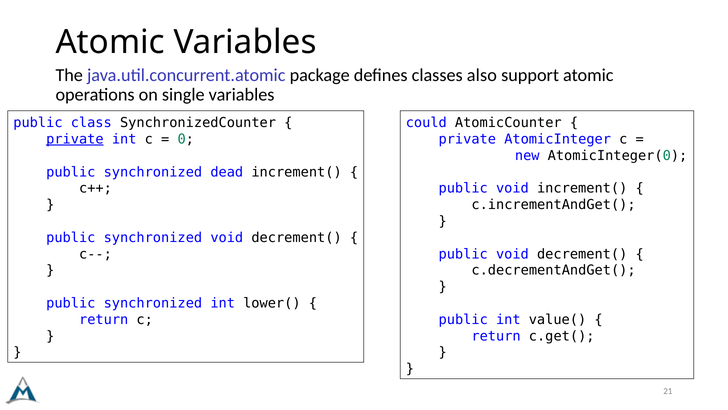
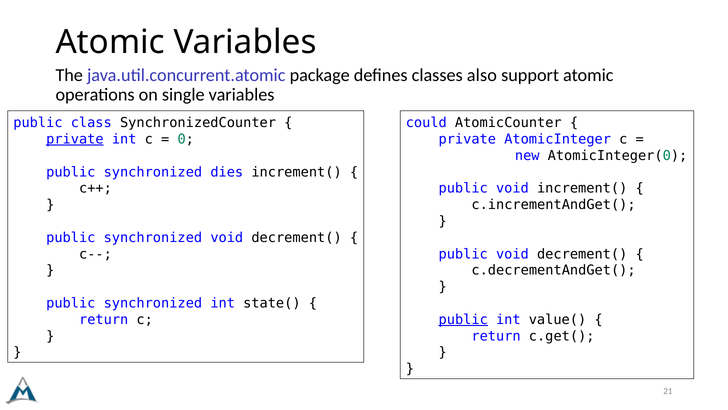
dead: dead -> dies
lower(: lower( -> state(
public at (463, 319) underline: none -> present
